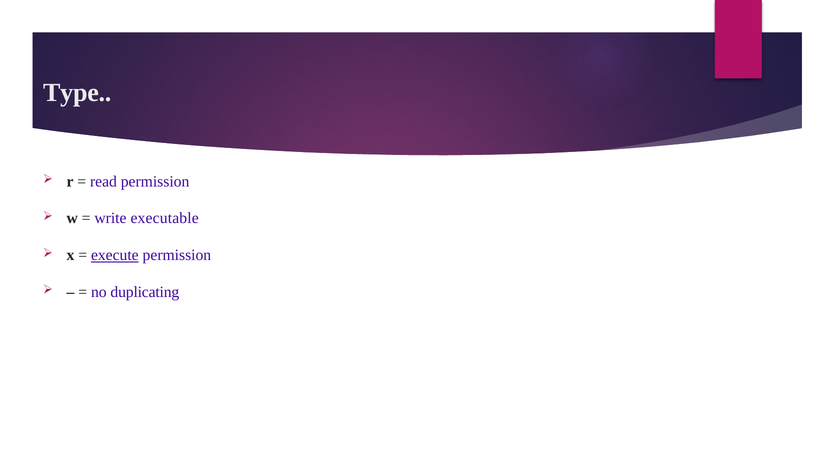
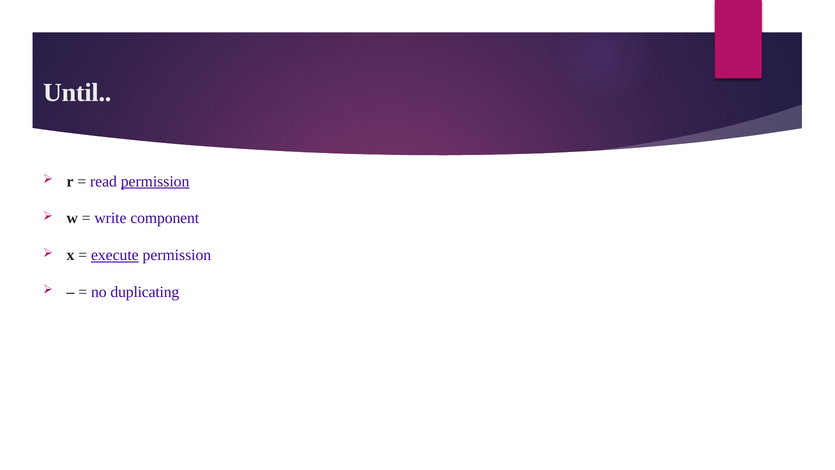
Type: Type -> Until
permission at (155, 181) underline: none -> present
executable: executable -> component
